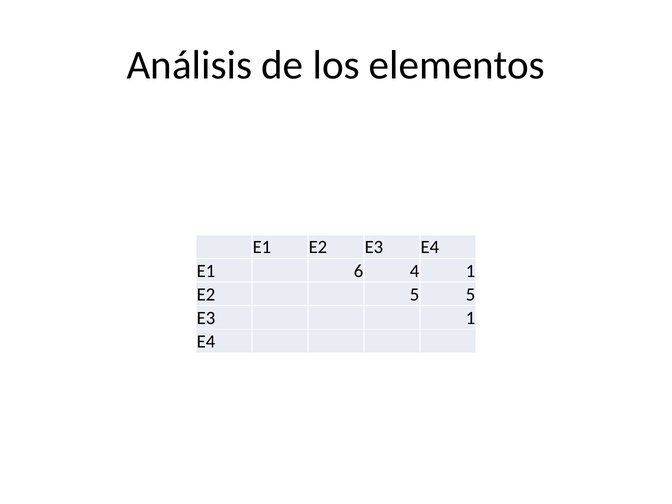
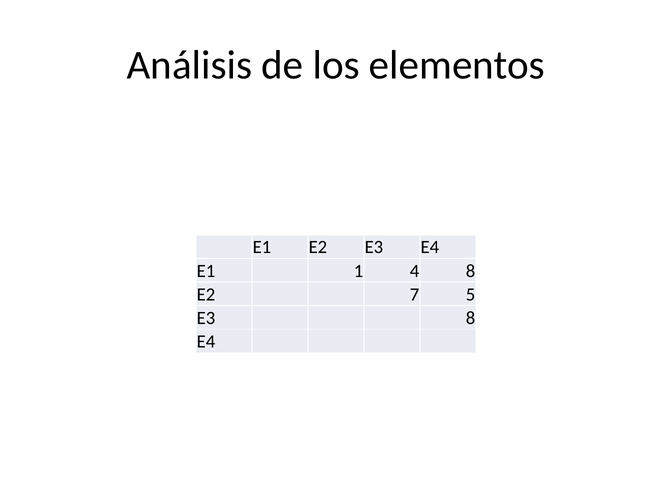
6: 6 -> 1
4 1: 1 -> 8
E2 5: 5 -> 7
E3 1: 1 -> 8
